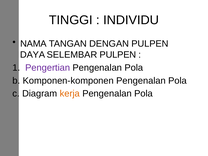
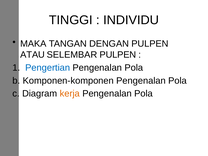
NAMA: NAMA -> MAKA
DAYA: DAYA -> ATAU
Pengertian colour: purple -> blue
